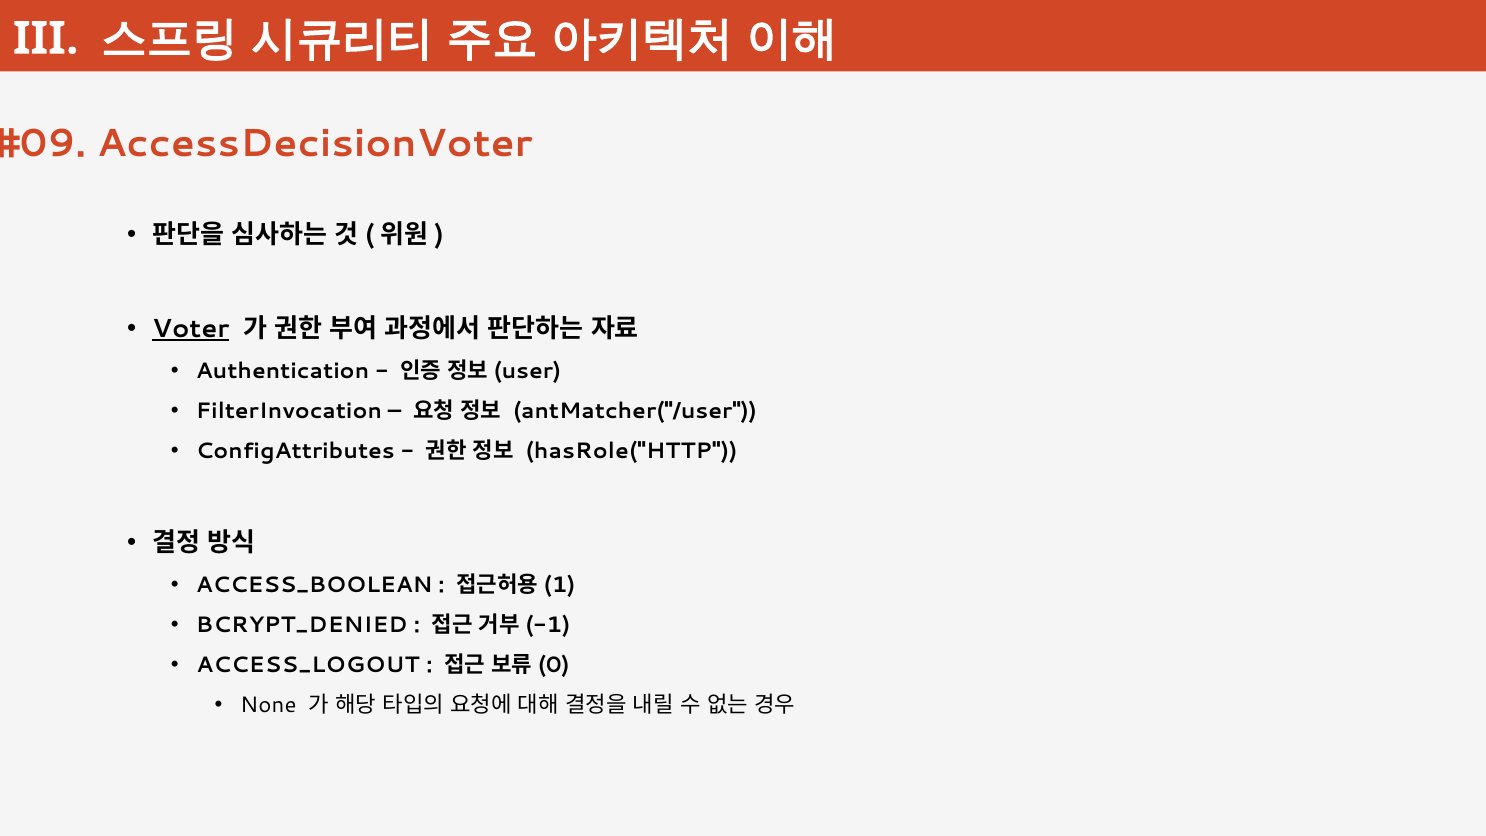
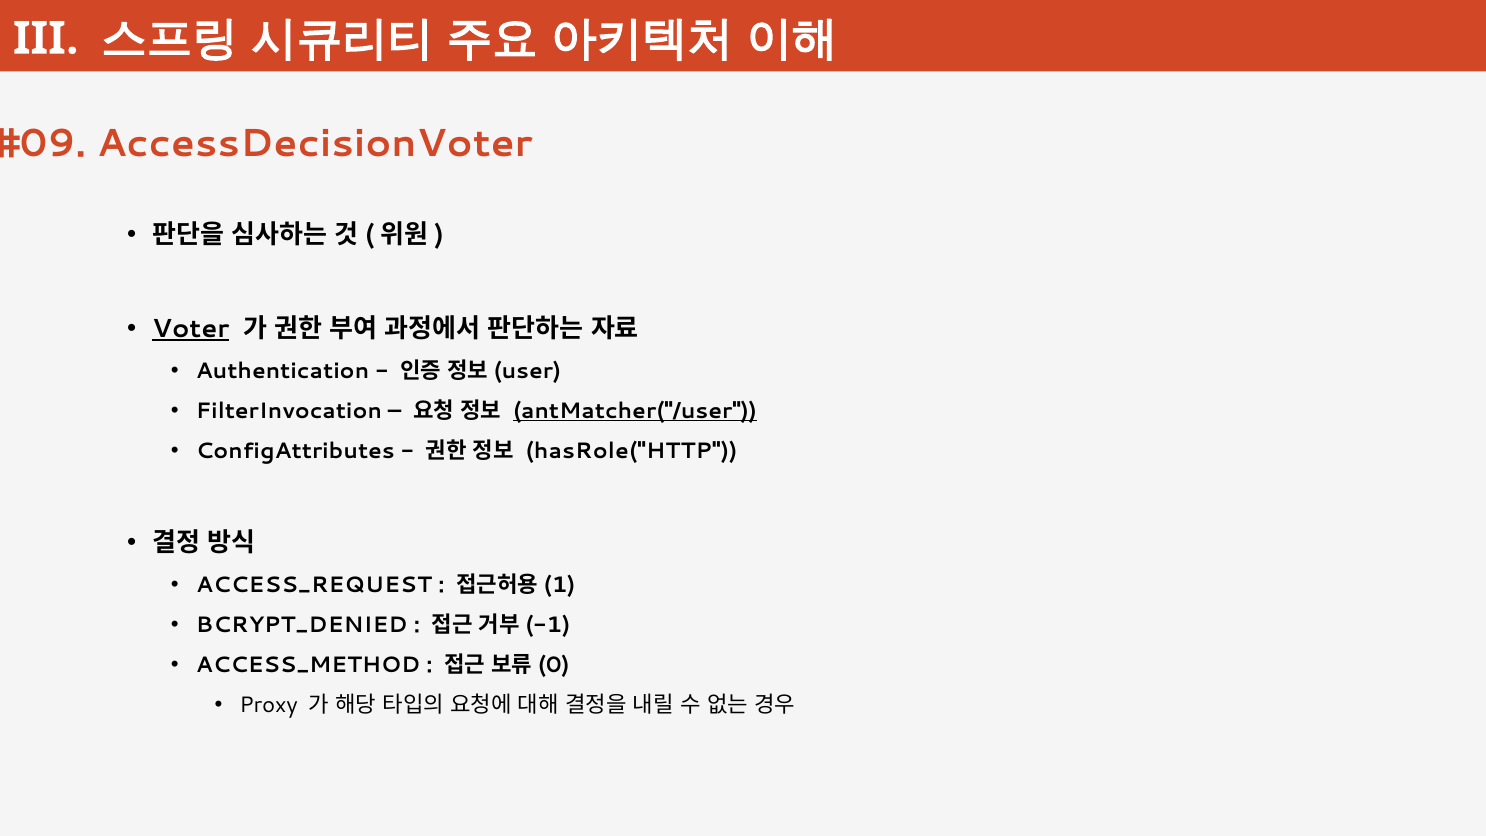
antMatcher("/user underline: none -> present
ACCESS_BOOLEAN: ACCESS_BOOLEAN -> ACCESS_REQUEST
ACCESS_LOGOUT: ACCESS_LOGOUT -> ACCESS_METHOD
None: None -> Proxy
